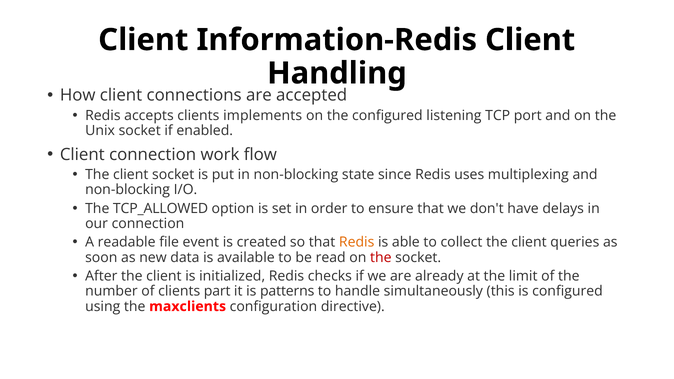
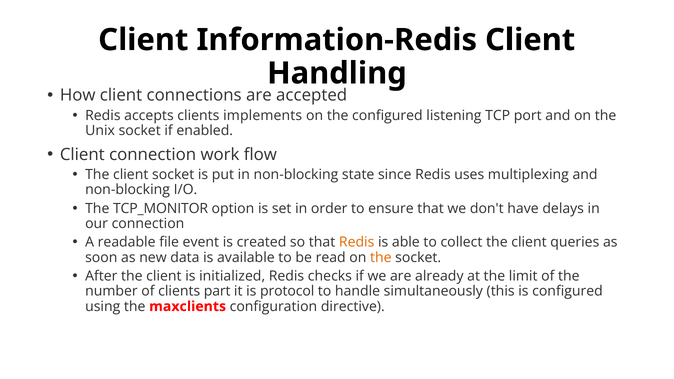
TCP_ALLOWED: TCP_ALLOWED -> TCP_MONITOR
the at (381, 258) colour: red -> orange
patterns: patterns -> protocol
